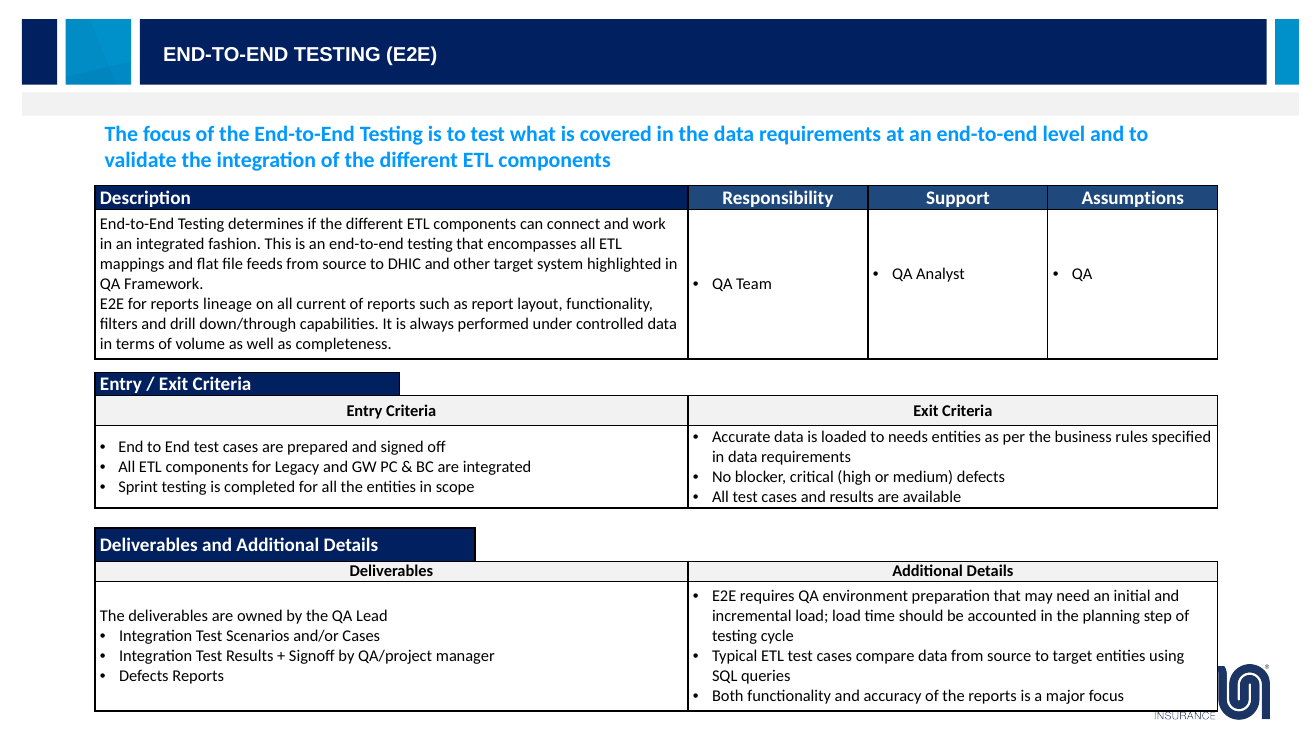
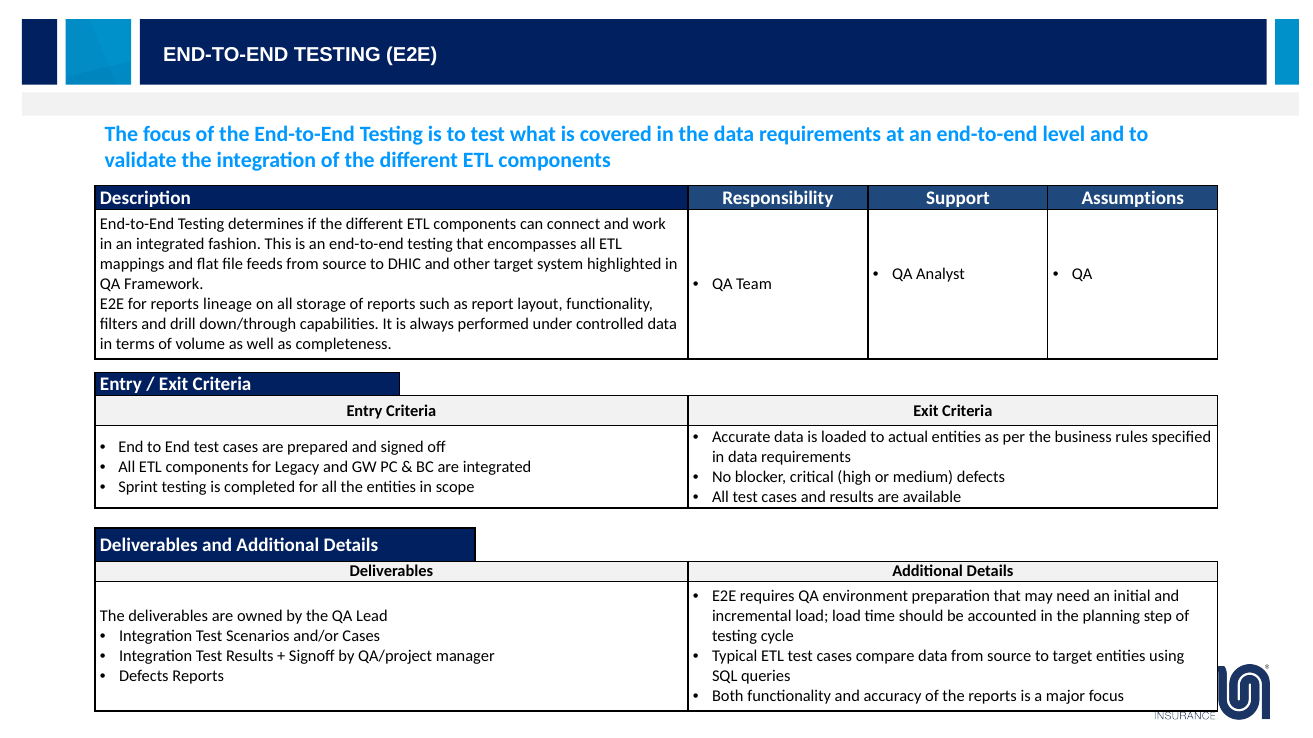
current: current -> storage
needs: needs -> actual
